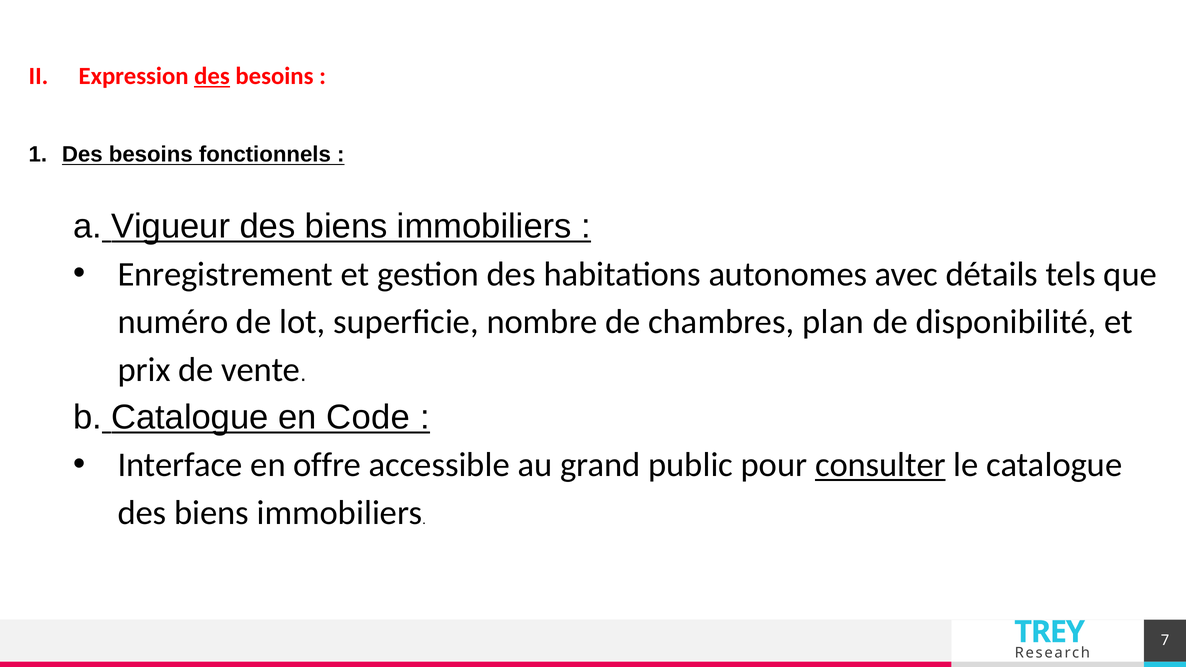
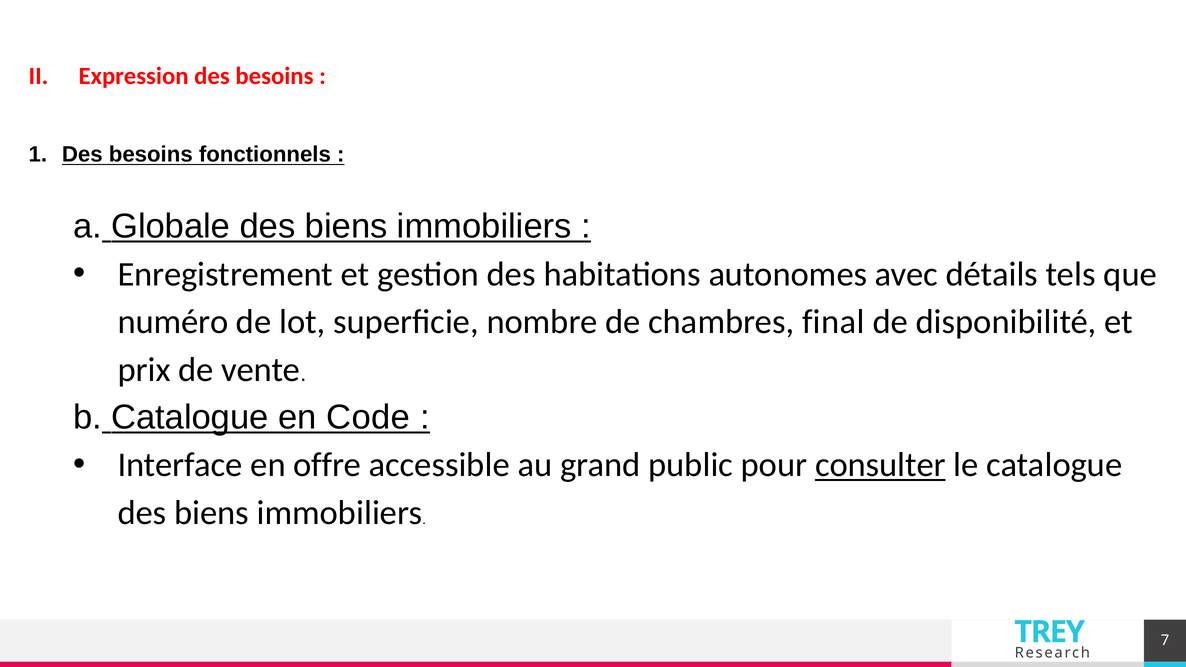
des at (212, 76) underline: present -> none
Vigueur: Vigueur -> Globale
plan: plan -> final
